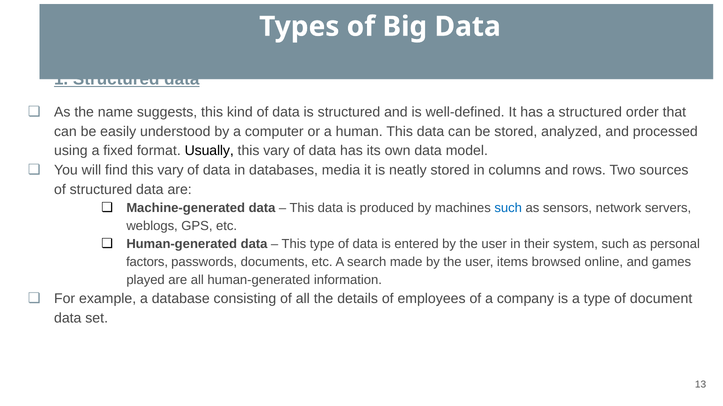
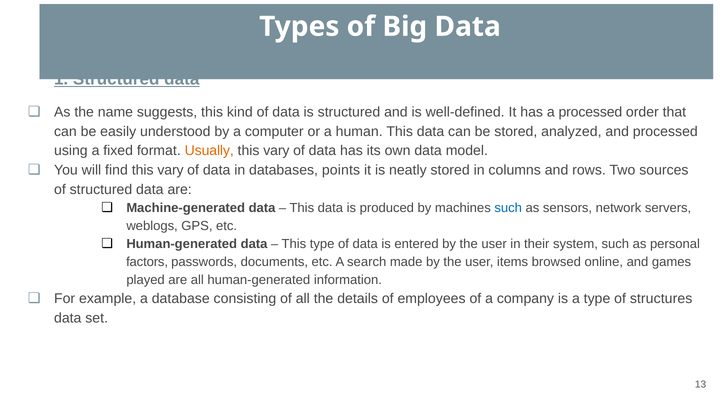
a structured: structured -> processed
Usually colour: black -> orange
media: media -> points
document: document -> structures
